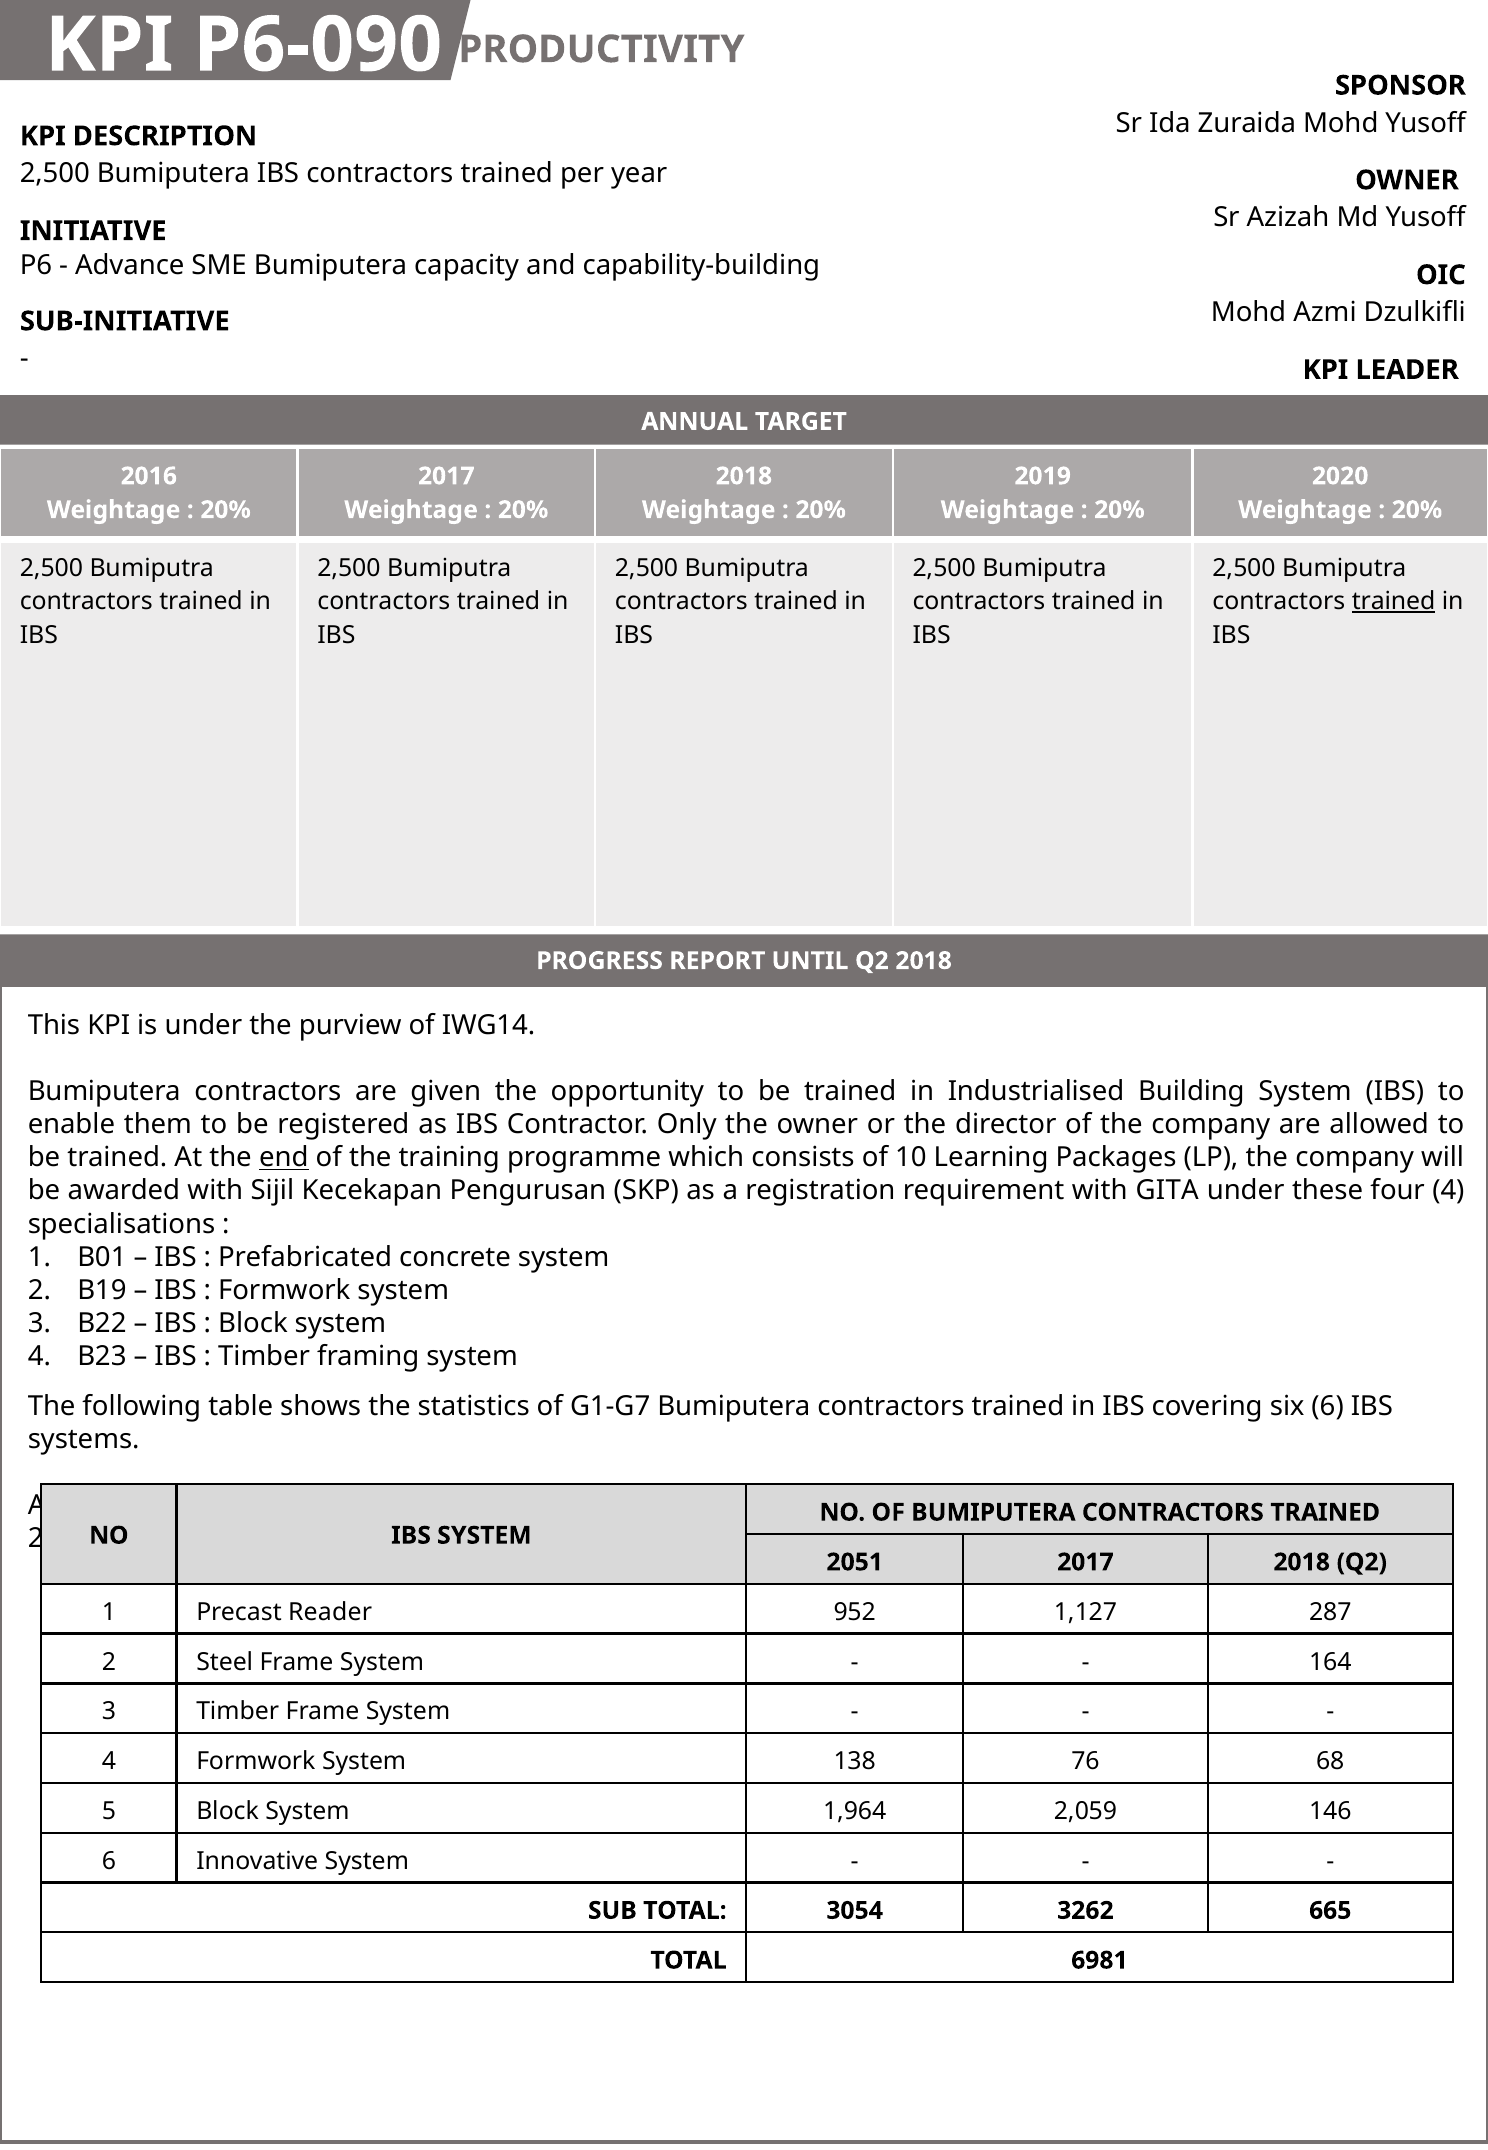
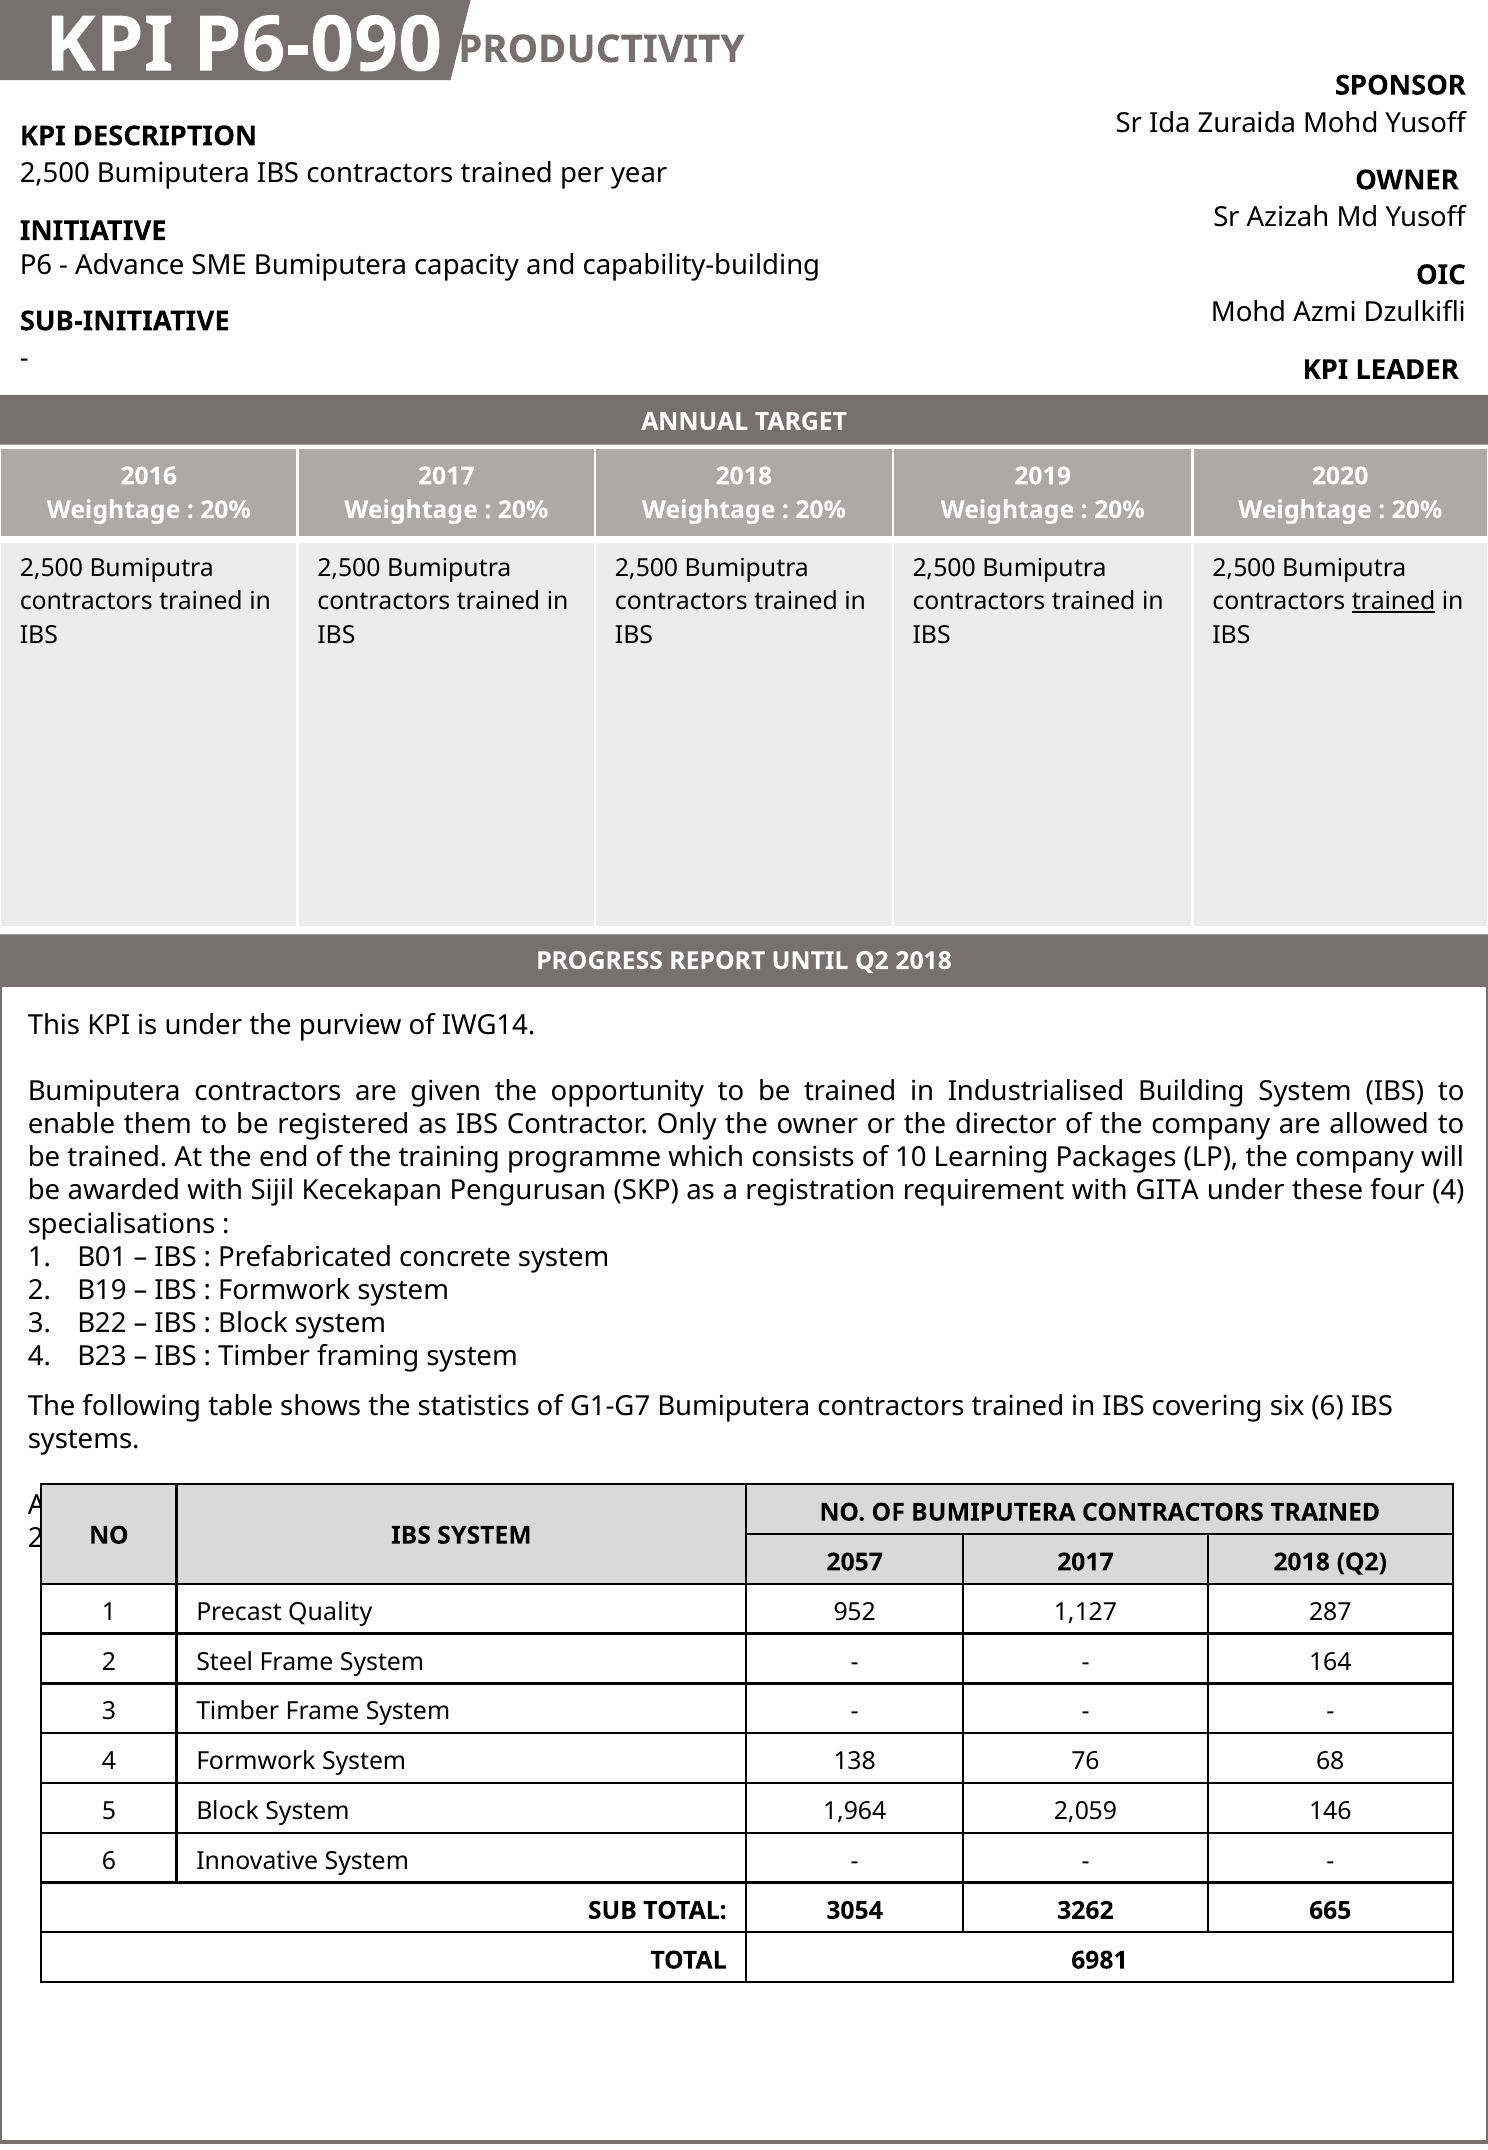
end underline: present -> none
2051: 2051 -> 2057
Reader: Reader -> Quality
